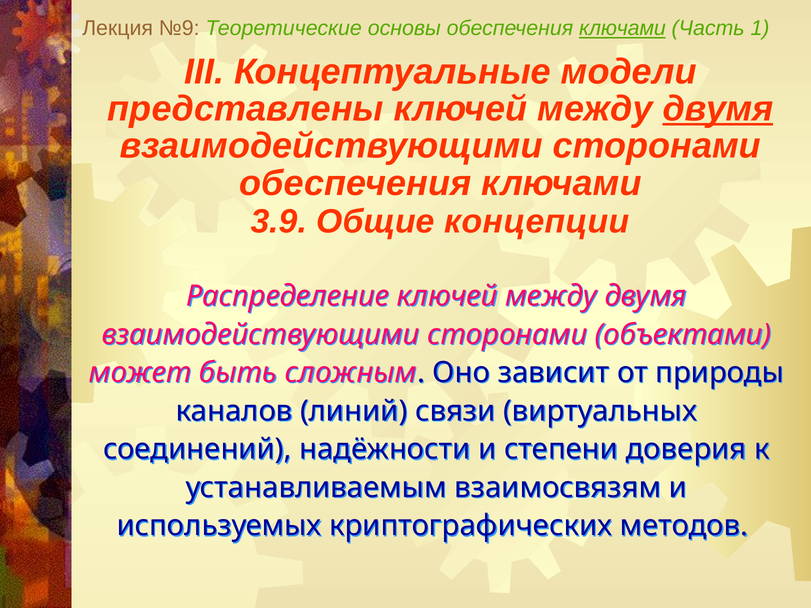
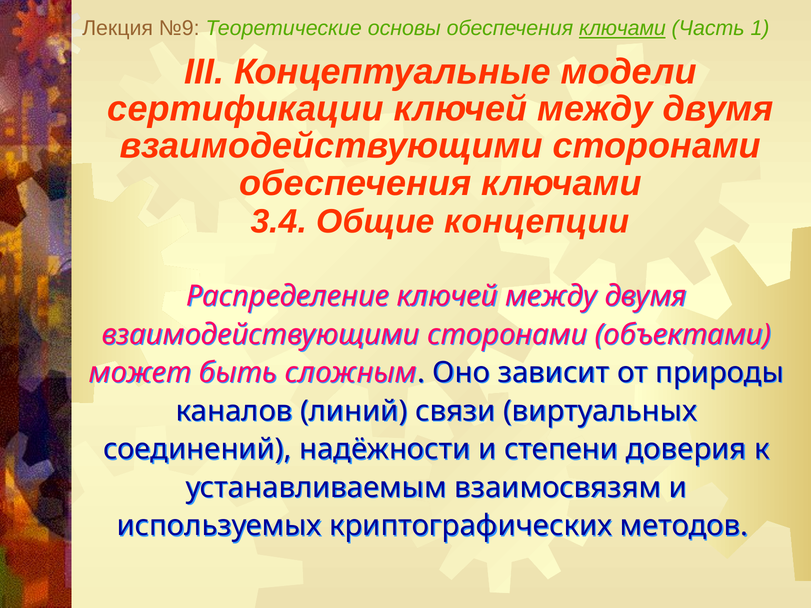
представлены: представлены -> сертификации
двумя at (718, 109) underline: present -> none
3.9: 3.9 -> 3.4
